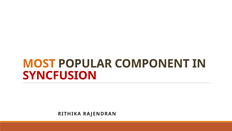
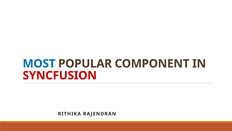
MOST colour: orange -> blue
